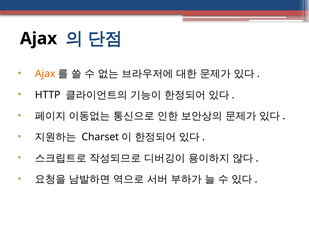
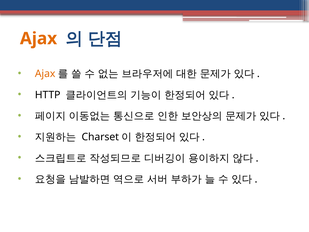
Ajax at (39, 39) colour: black -> orange
